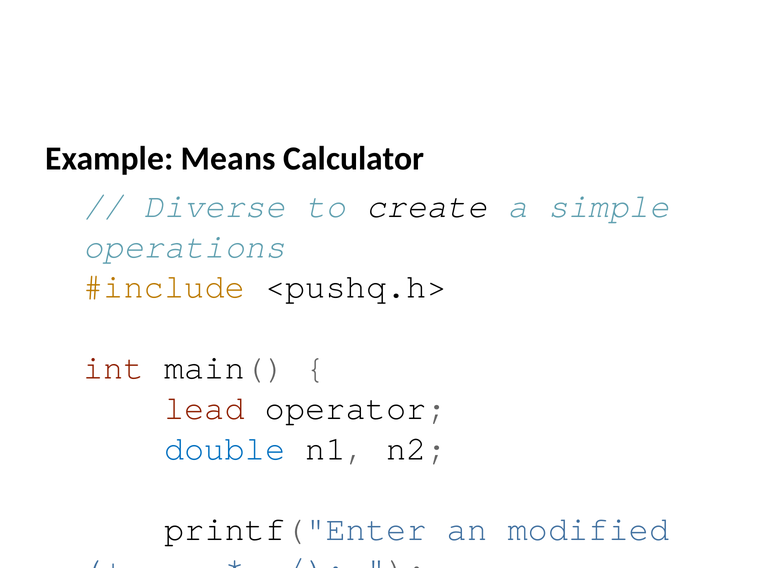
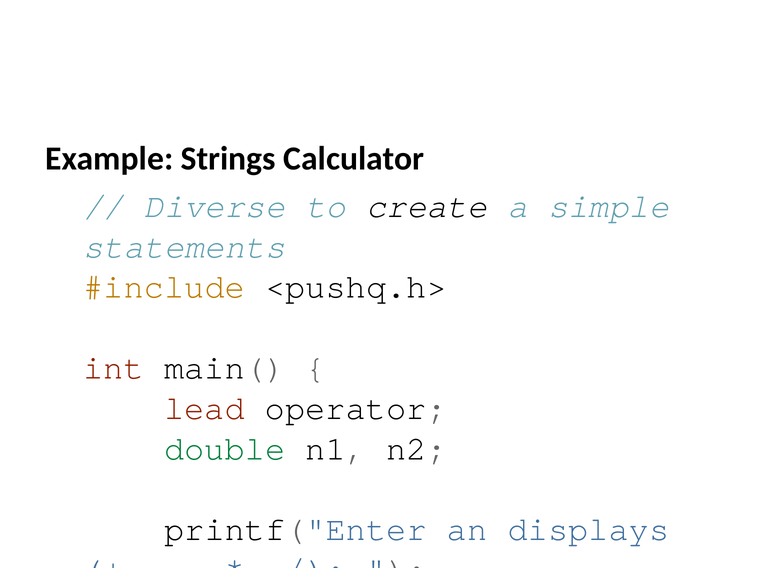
Means: Means -> Strings
operations: operations -> statements
double colour: blue -> green
modified: modified -> displays
